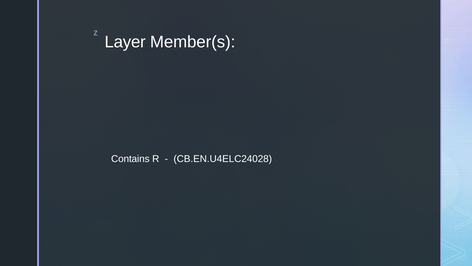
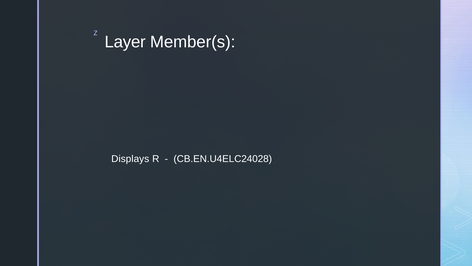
Contains: Contains -> Displays
